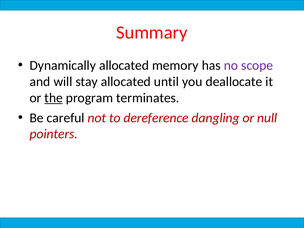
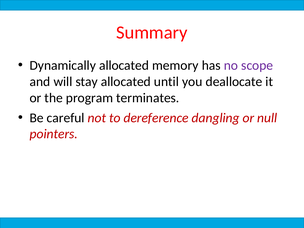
the underline: present -> none
